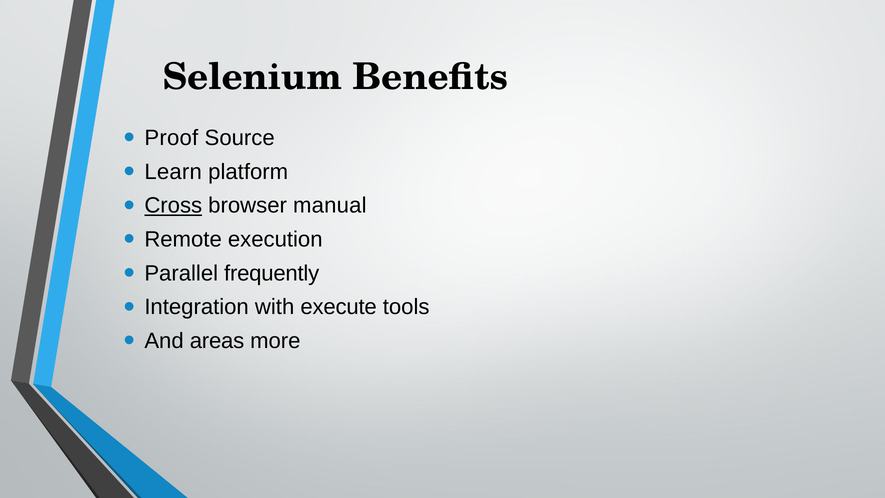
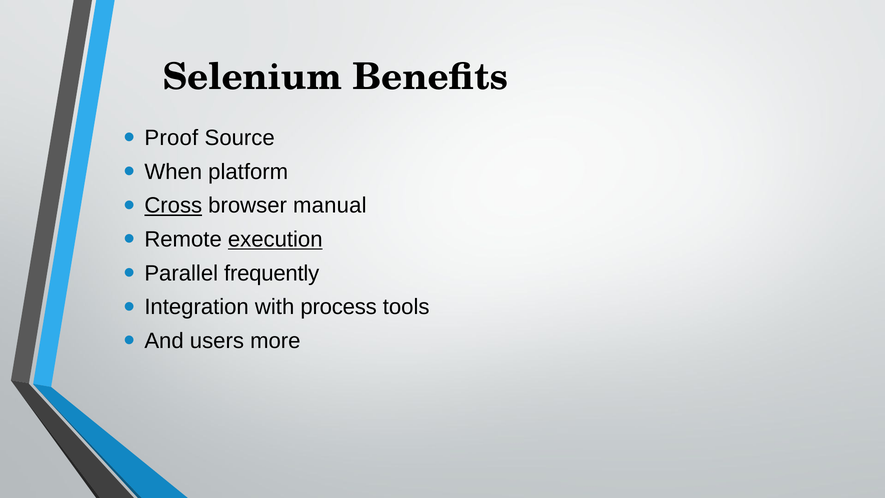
Learn: Learn -> When
execution underline: none -> present
execute: execute -> process
areas: areas -> users
